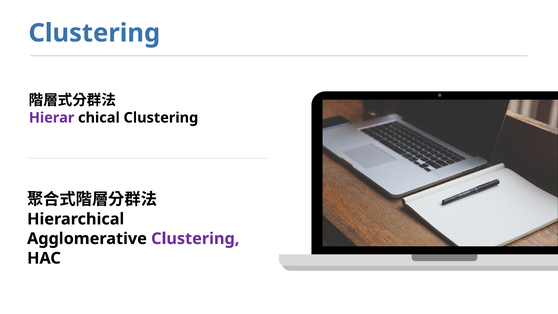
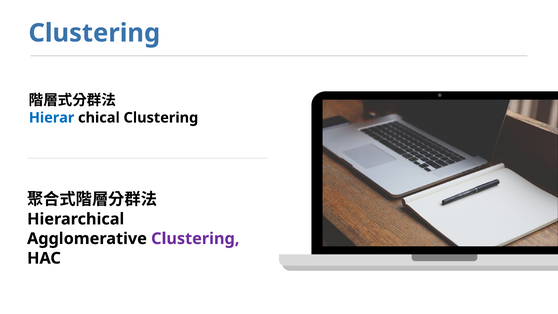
Hierar colour: purple -> blue
